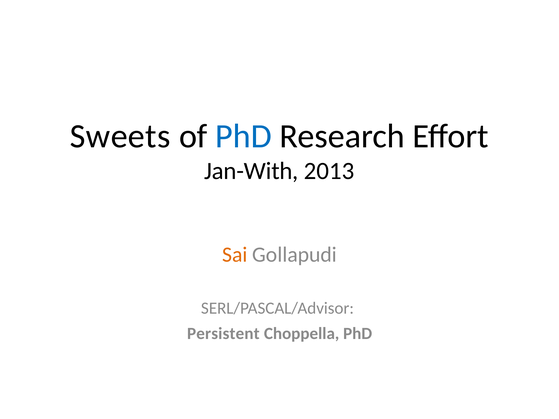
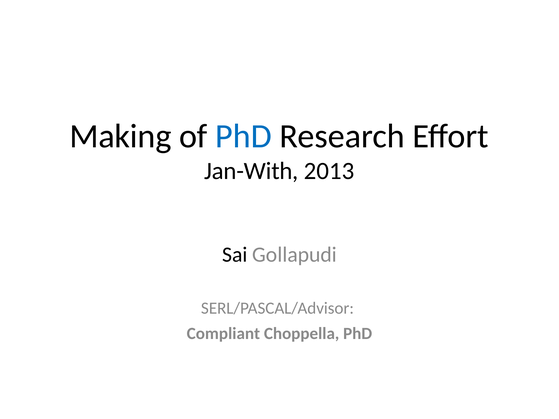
Sweets: Sweets -> Making
Sai colour: orange -> black
Persistent: Persistent -> Compliant
